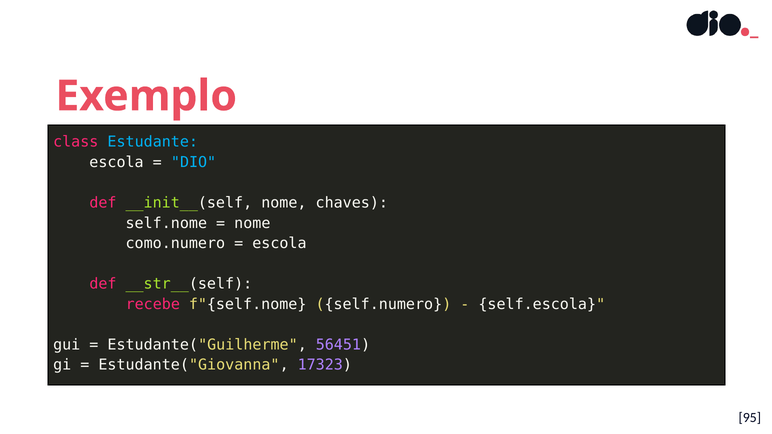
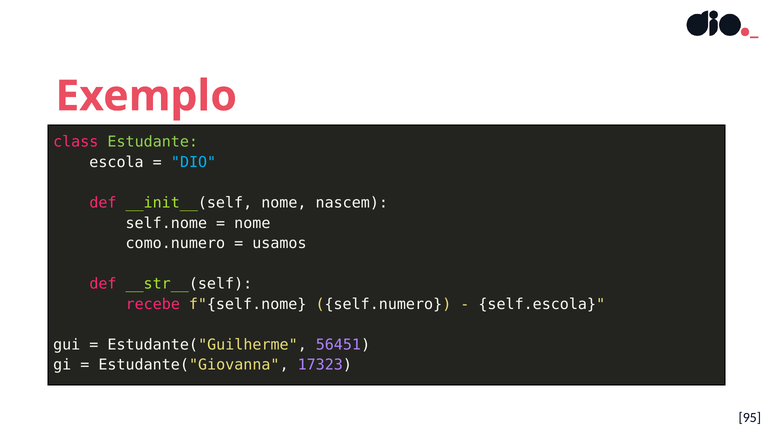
Estudante colour: light blue -> light green
chaves: chaves -> nascem
escola at (279, 243): escola -> usamos
